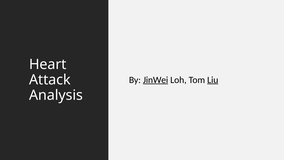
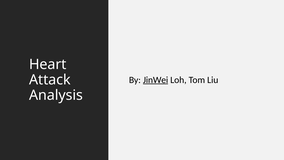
Liu underline: present -> none
